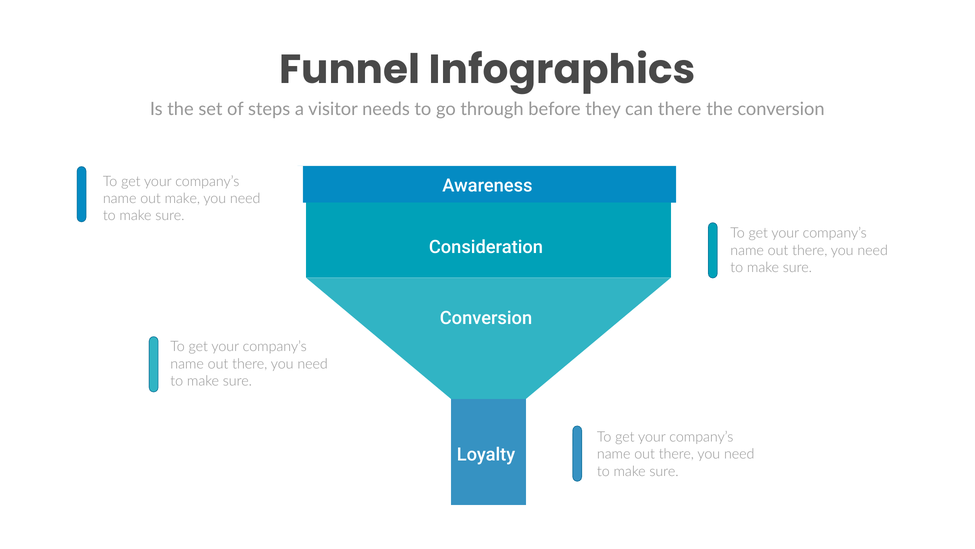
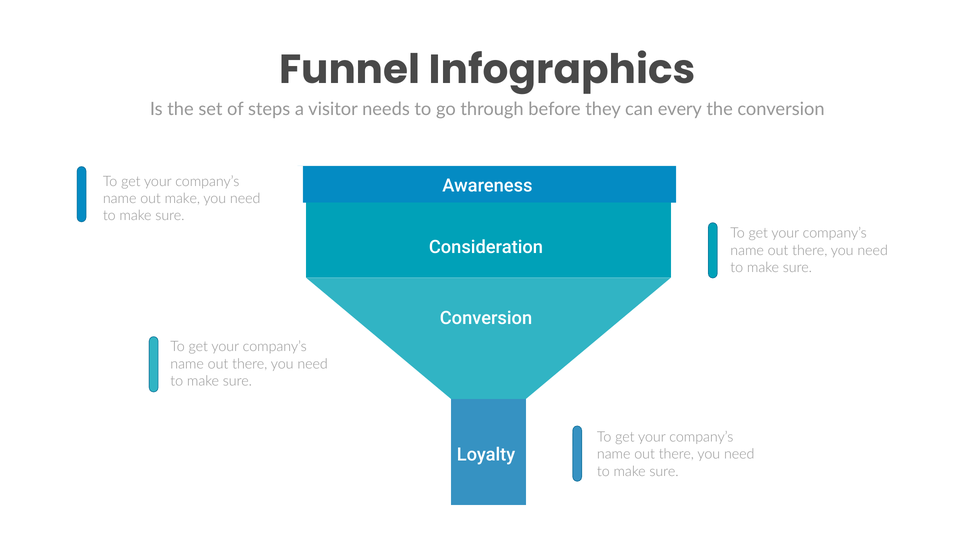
can there: there -> every
